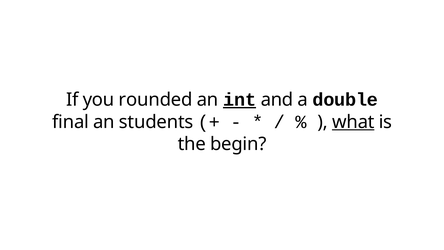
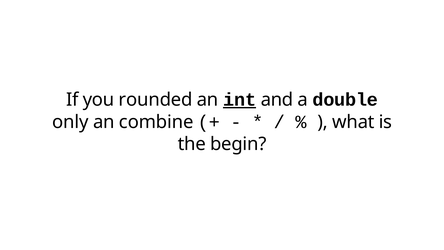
final: final -> only
students: students -> combine
what underline: present -> none
